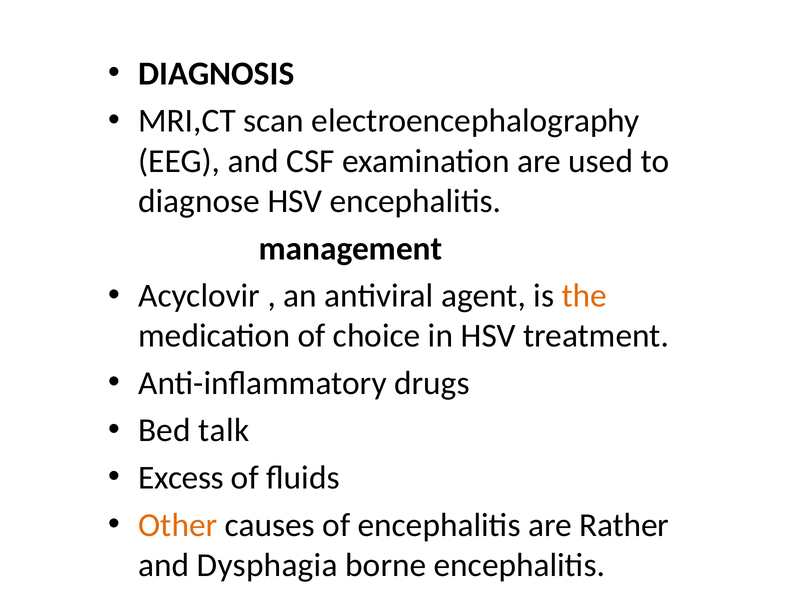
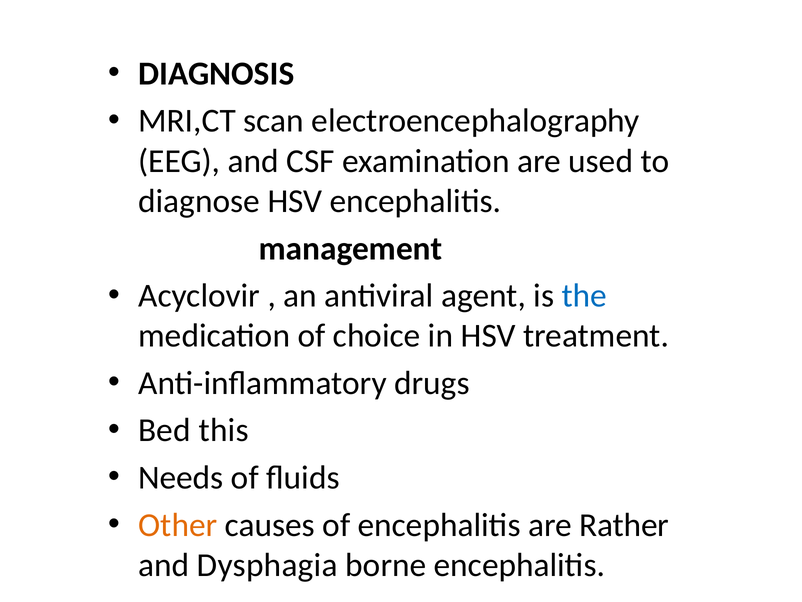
the colour: orange -> blue
talk: talk -> this
Excess: Excess -> Needs
